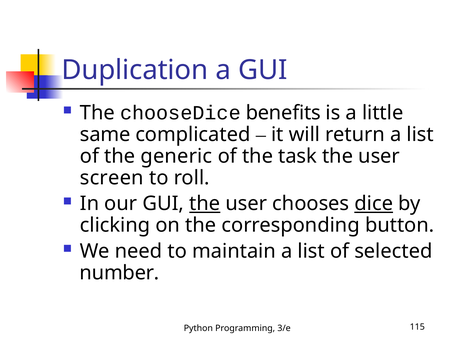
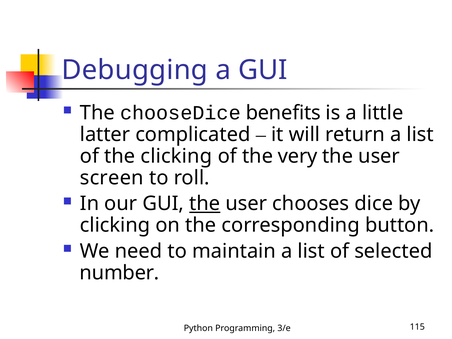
Duplication: Duplication -> Debugging
same: same -> latter
the generic: generic -> clicking
task: task -> very
dice underline: present -> none
